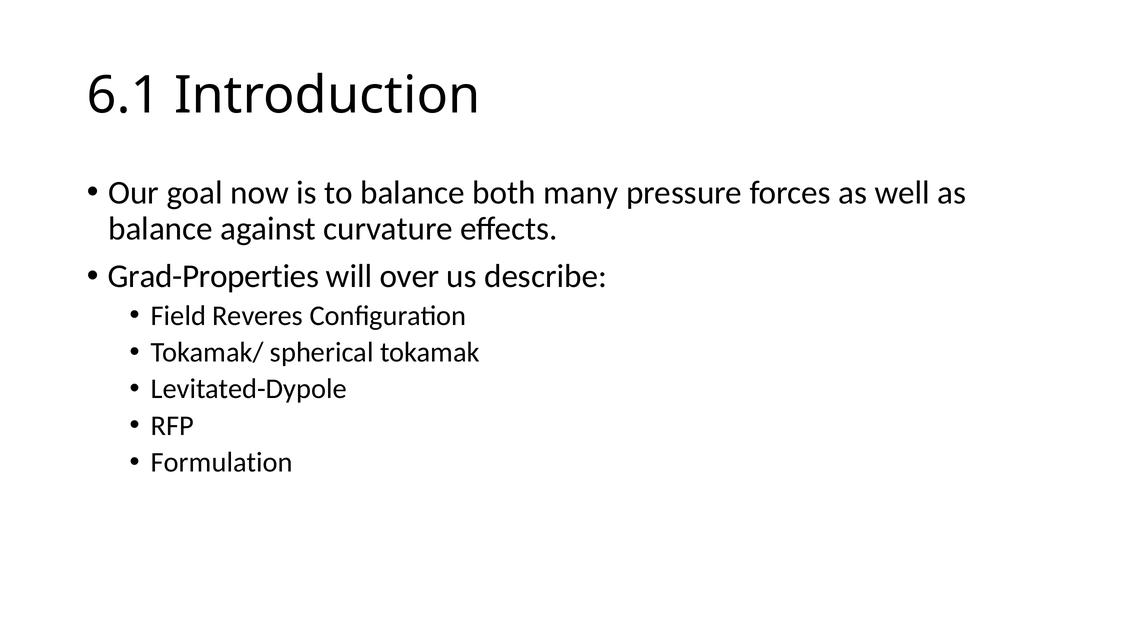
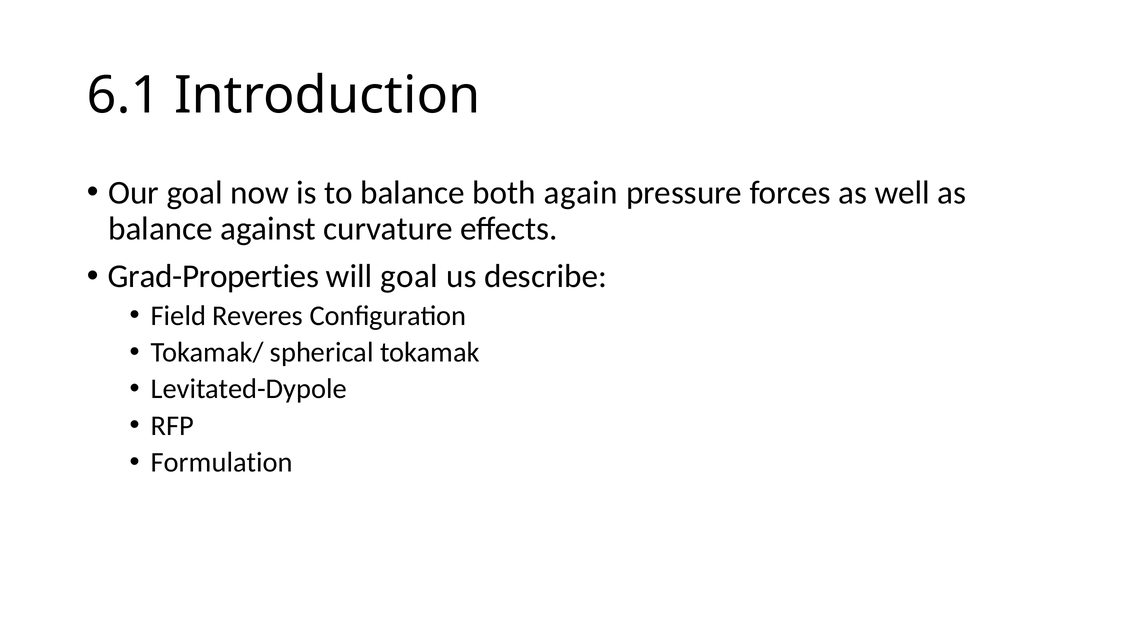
many: many -> again
will over: over -> goal
